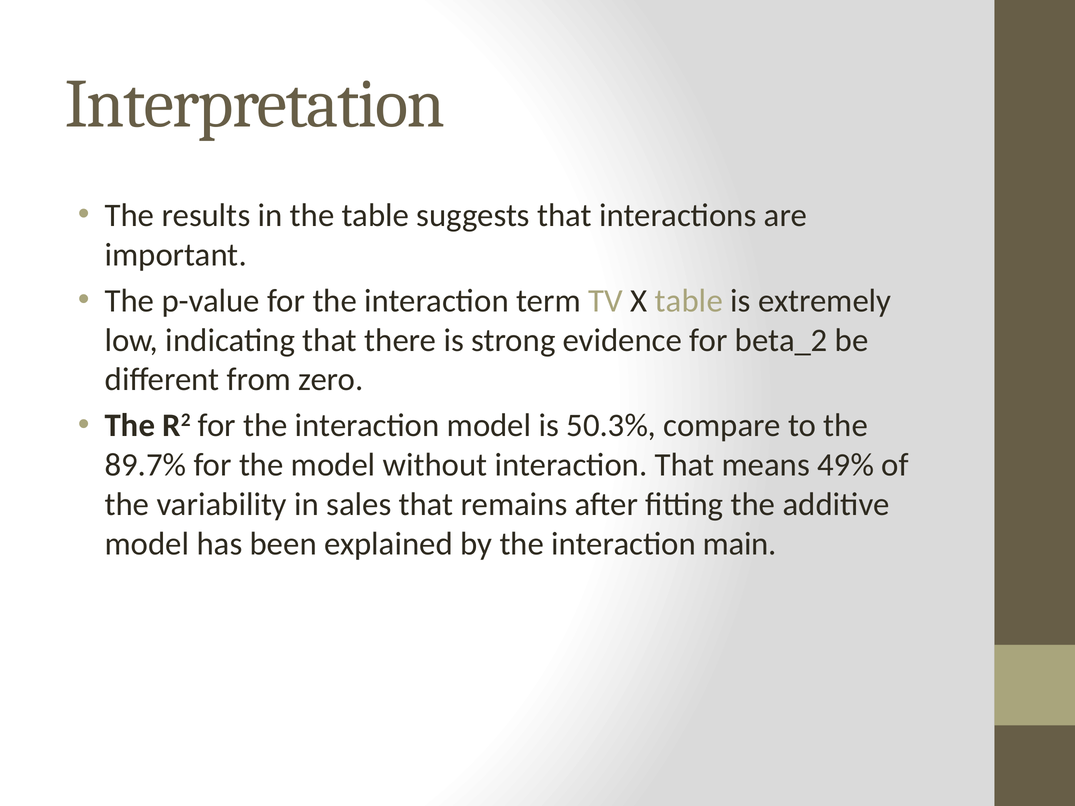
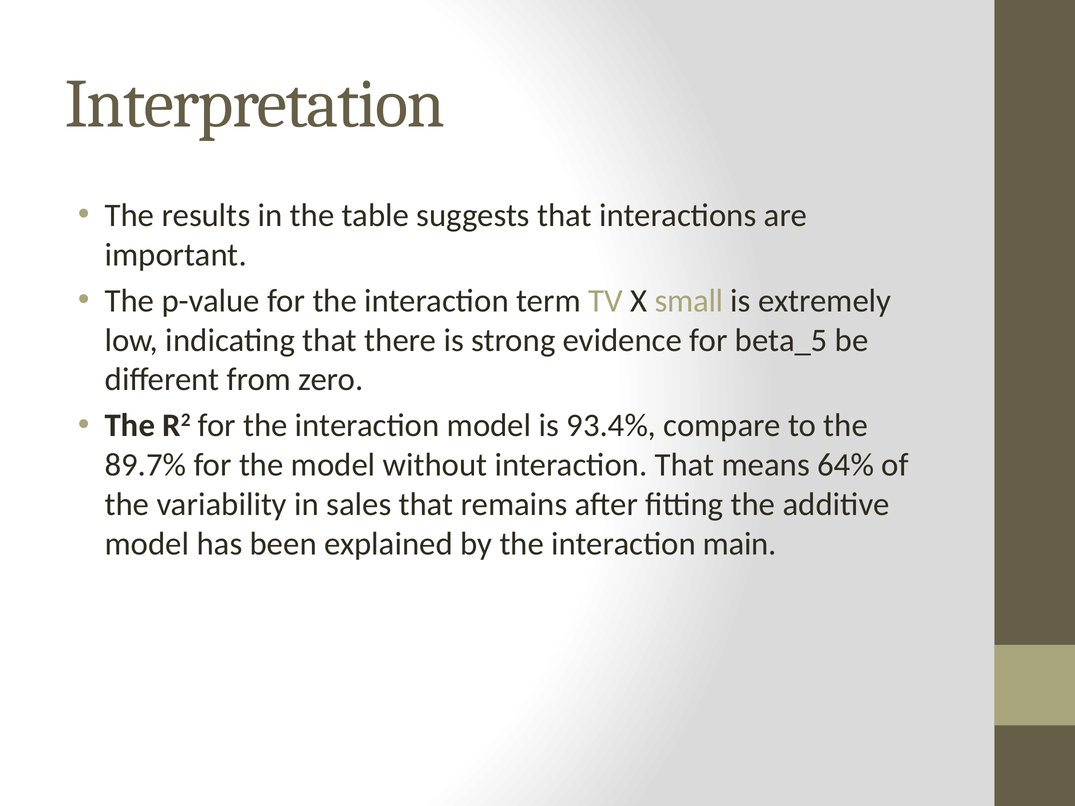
X table: table -> small
beta_2: beta_2 -> beta_5
50.3%: 50.3% -> 93.4%
49%: 49% -> 64%
